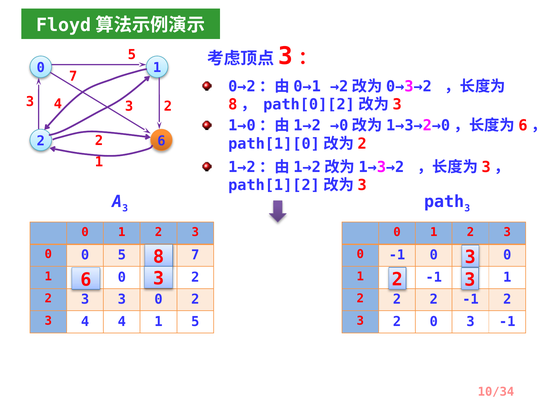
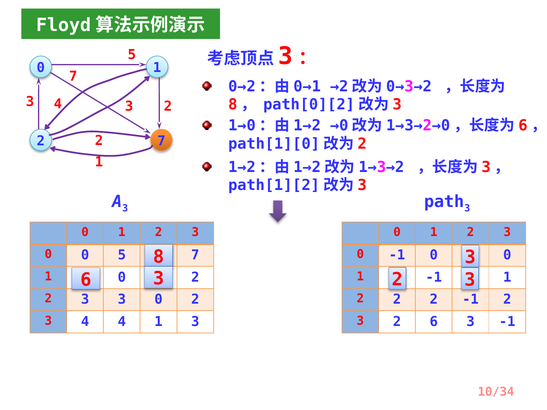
6 at (161, 141): 6 -> 7
1 5: 5 -> 3
2 0: 0 -> 6
